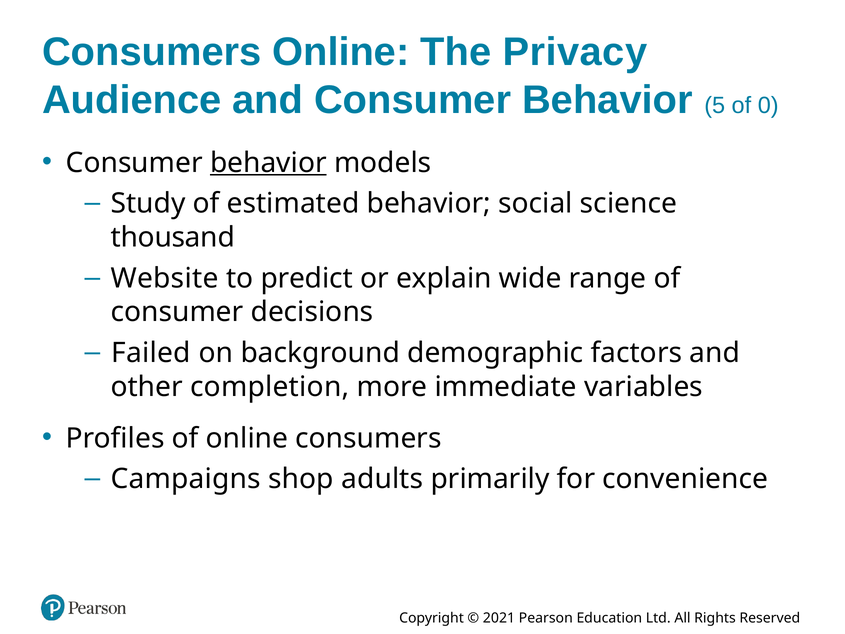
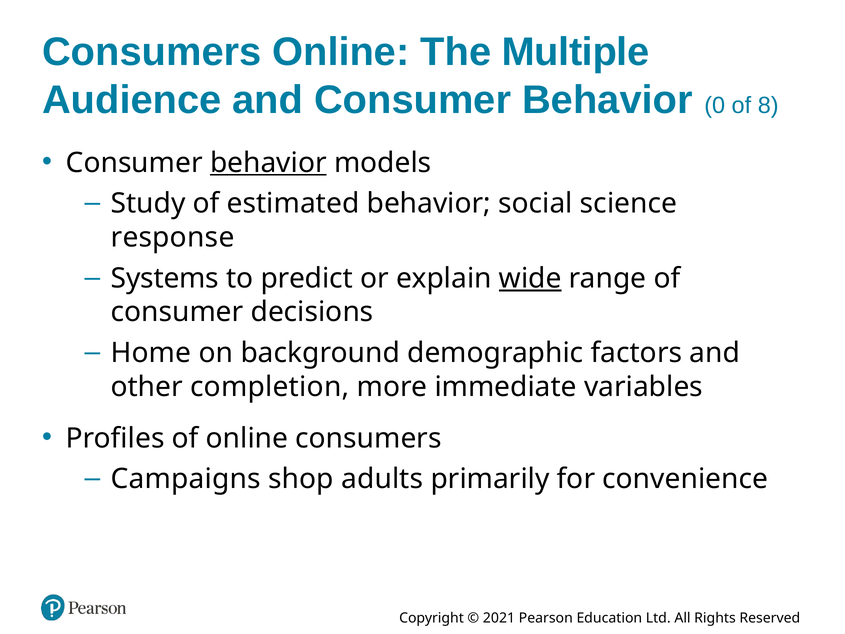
Privacy: Privacy -> Multiple
5: 5 -> 0
0: 0 -> 8
thousand: thousand -> response
Website: Website -> Systems
wide underline: none -> present
Failed: Failed -> Home
